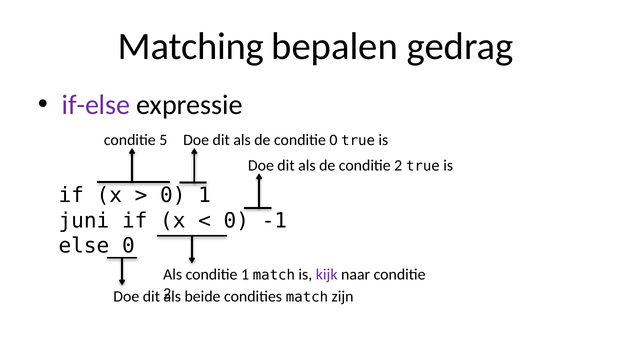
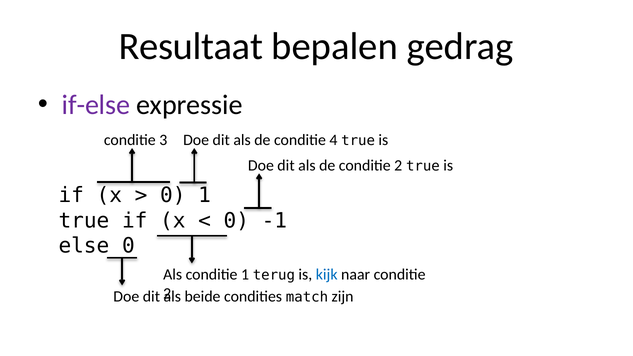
Matching: Matching -> Resultaat
5: 5 -> 3
conditie 0: 0 -> 4
juni at (84, 221): juni -> true
1 match: match -> terug
kijk colour: purple -> blue
